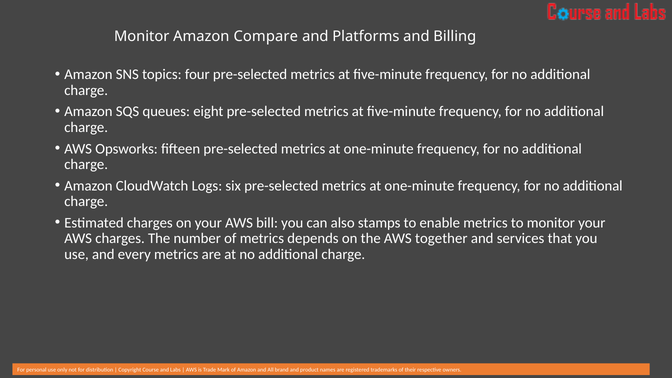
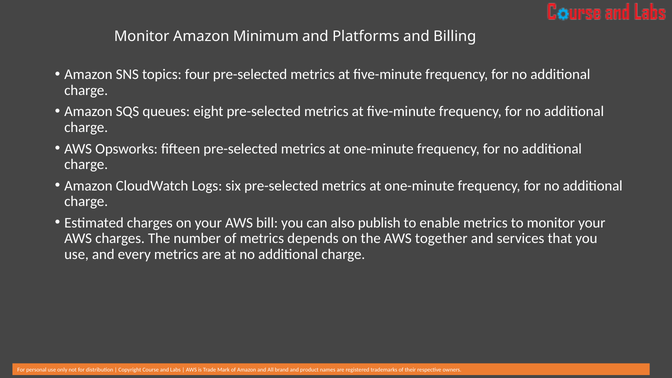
Compare: Compare -> Minimum
stamps: stamps -> publish
